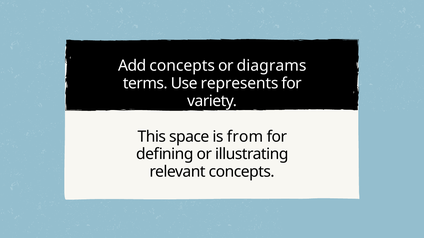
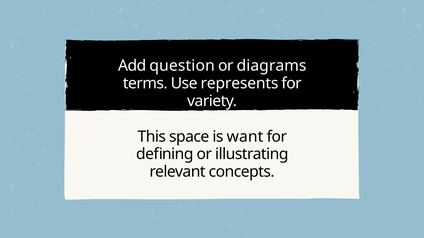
Add concepts: concepts -> question
from: from -> want
